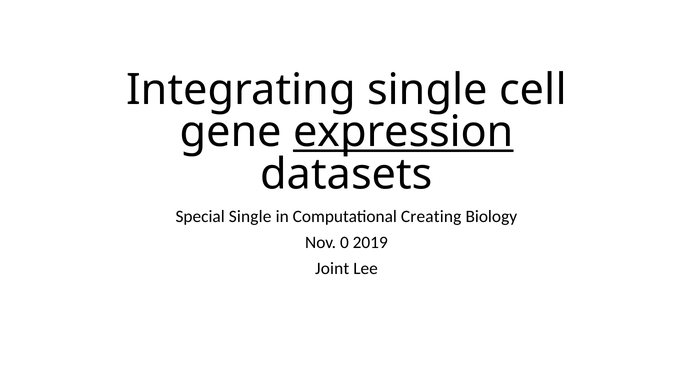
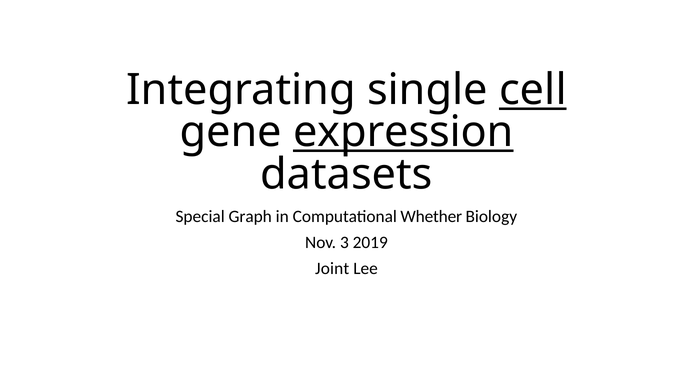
cell underline: none -> present
Special Single: Single -> Graph
Creating: Creating -> Whether
0: 0 -> 3
